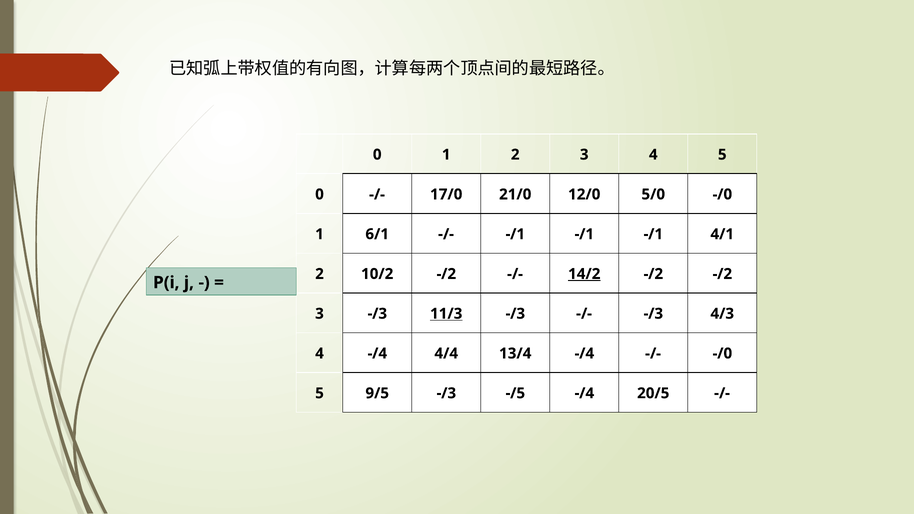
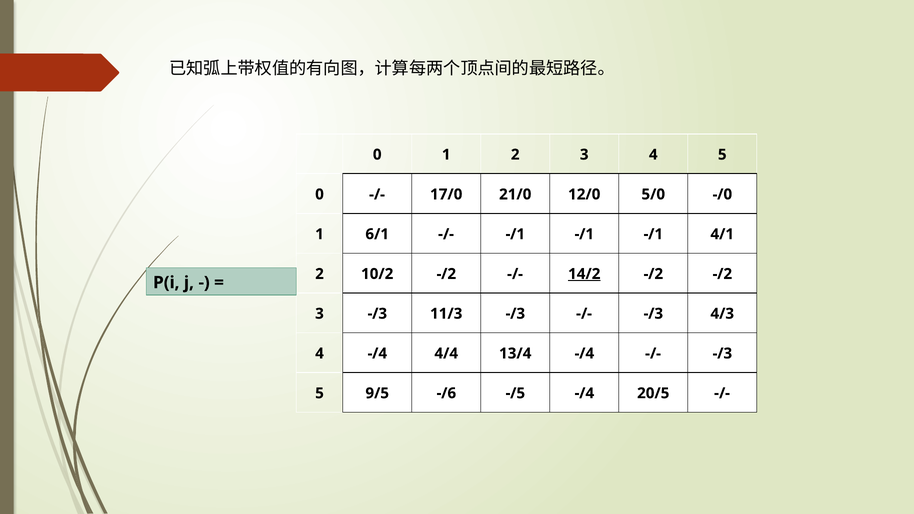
11/3 underline: present -> none
-/0 at (722, 354): -/0 -> -/3
9/5 -/3: -/3 -> -/6
